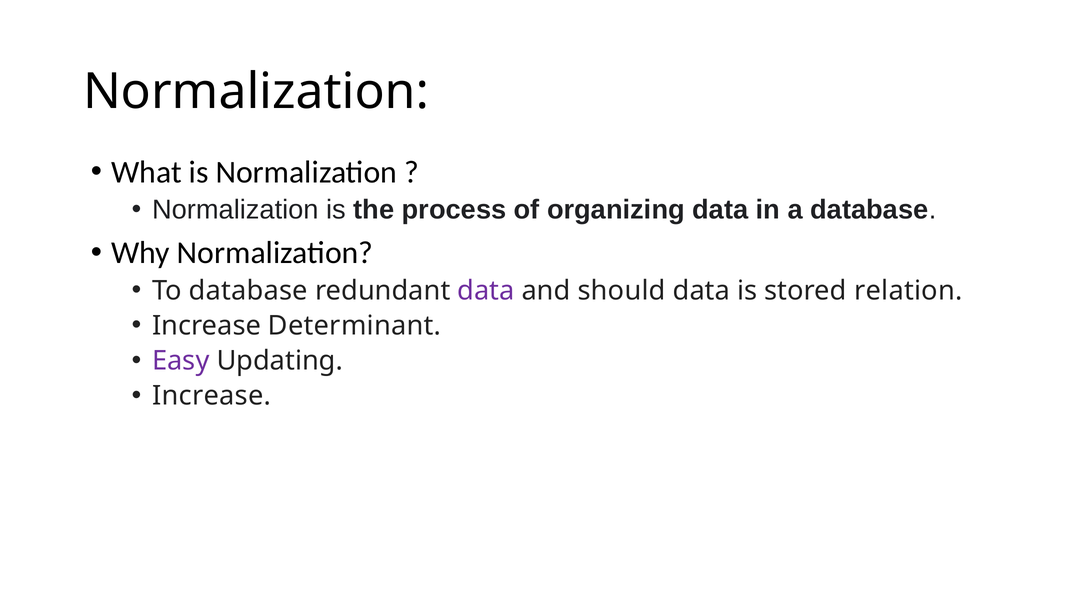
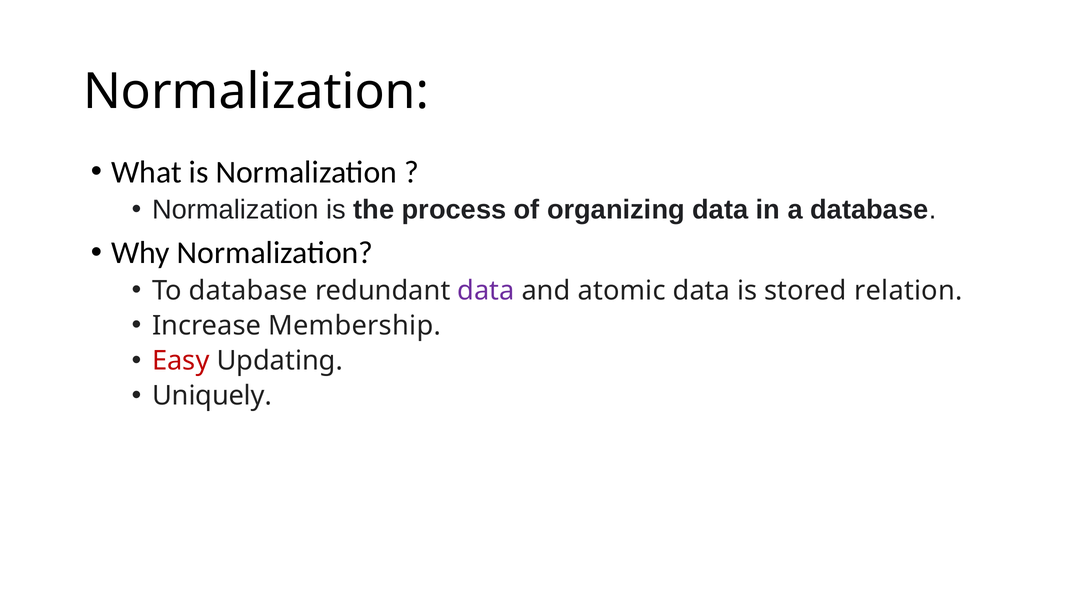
should: should -> atomic
Determinant: Determinant -> Membership
Easy colour: purple -> red
Increase at (212, 396): Increase -> Uniquely
